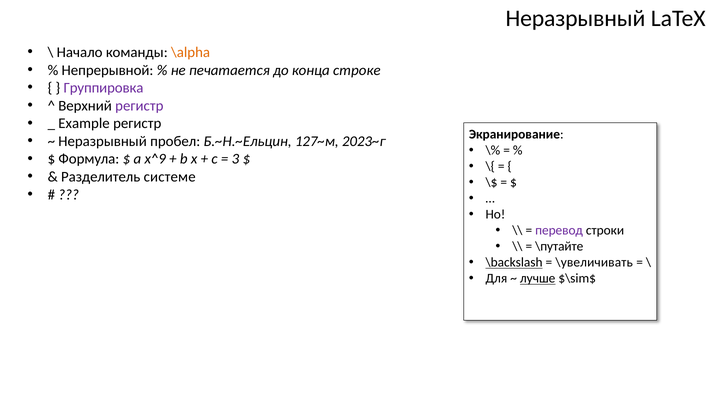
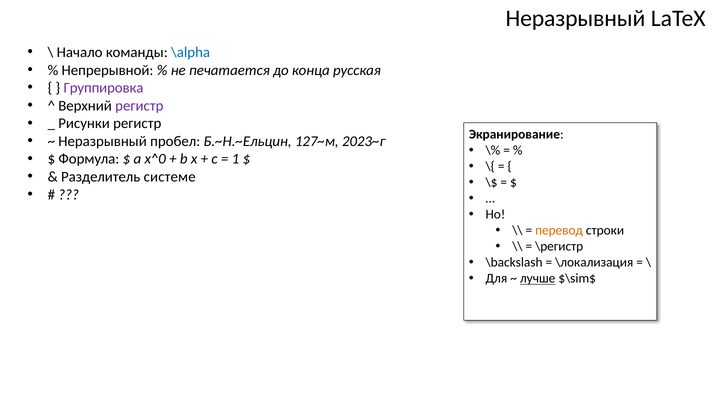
\alpha colour: orange -> blue
строке: строке -> русская
Example: Example -> Рисунки
x^9: x^9 -> x^0
3: 3 -> 1
перевод colour: purple -> orange
\путайте: \путайте -> \регистр
\backslash underline: present -> none
\увеличивать: \увеличивать -> \локализация
